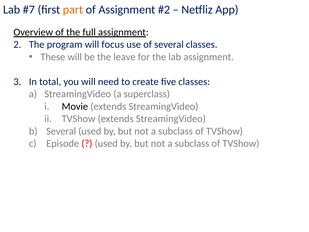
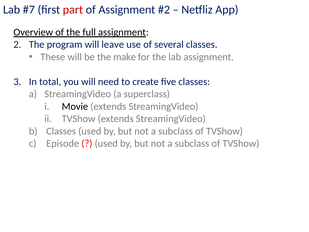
part colour: orange -> red
focus: focus -> leave
leave: leave -> make
Several at (61, 131): Several -> Classes
